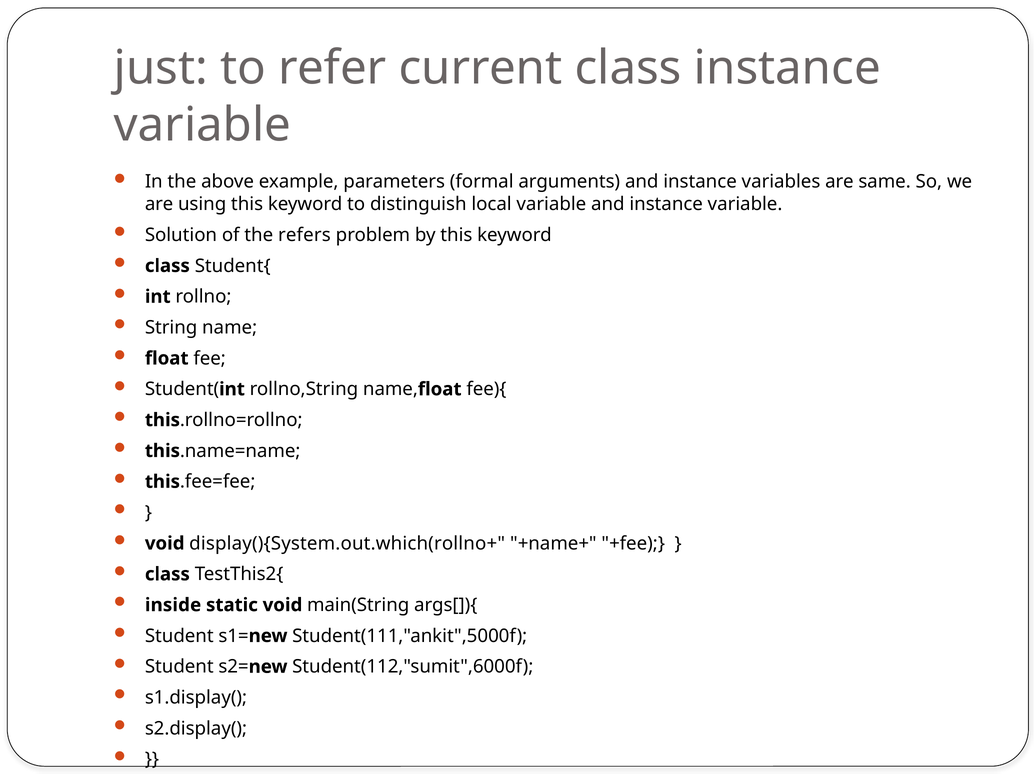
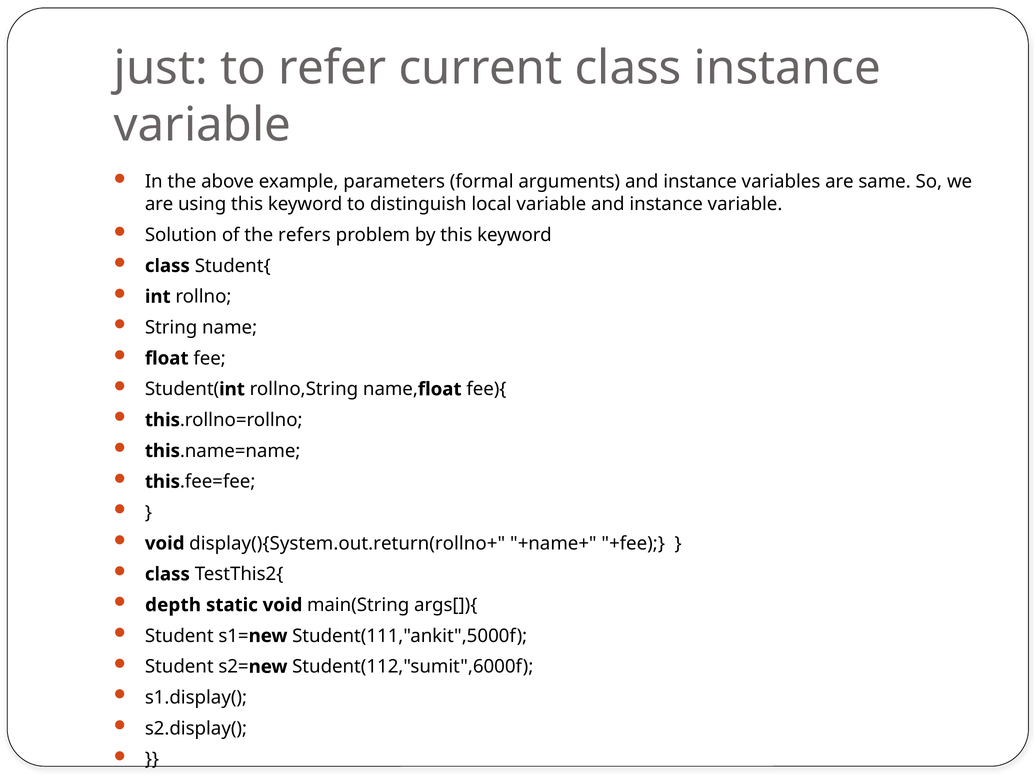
display(){System.out.which(rollno+: display(){System.out.which(rollno+ -> display(){System.out.return(rollno+
inside: inside -> depth
